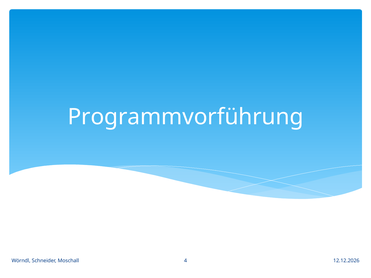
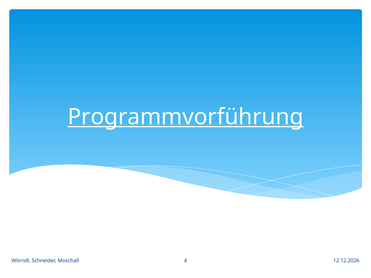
Programmvorführung underline: none -> present
